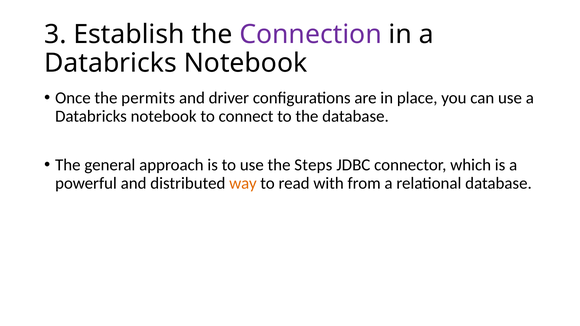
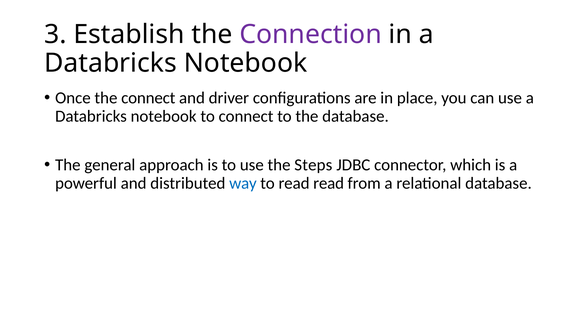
the permits: permits -> connect
way colour: orange -> blue
read with: with -> read
